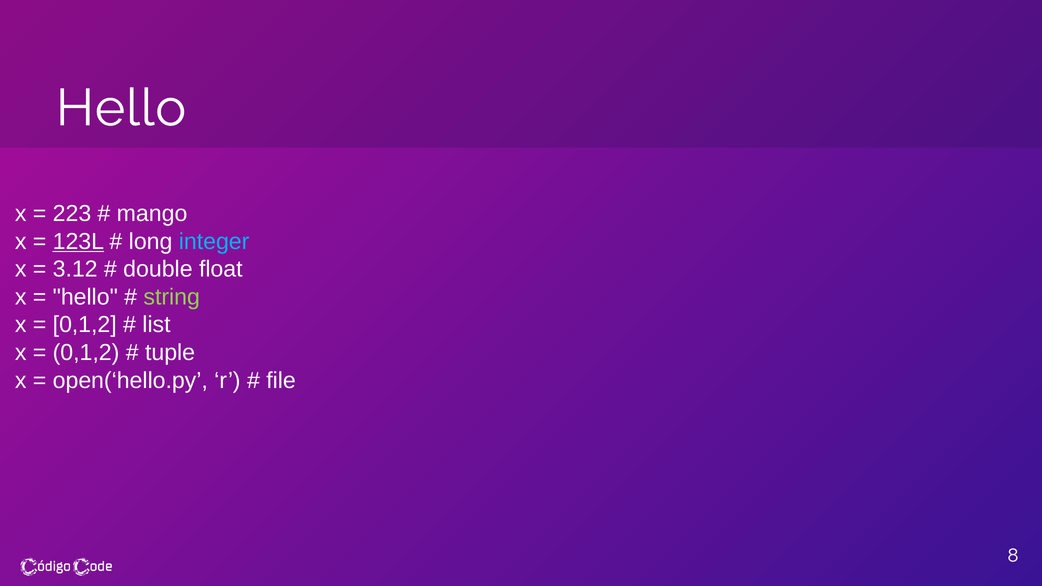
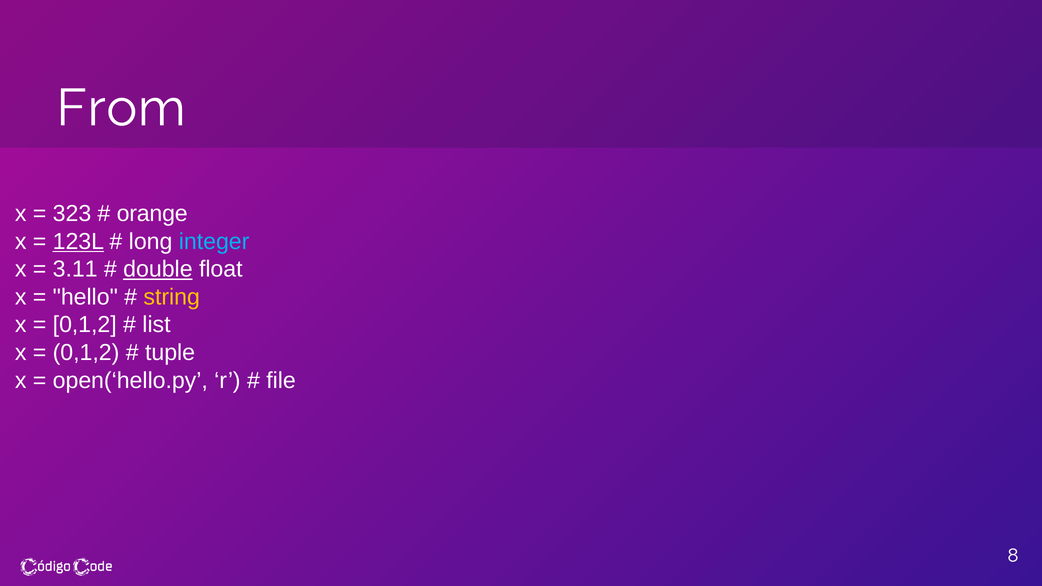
Hello at (121, 108): Hello -> From
223: 223 -> 323
mango: mango -> orange
3.12: 3.12 -> 3.11
double underline: none -> present
string colour: light green -> yellow
